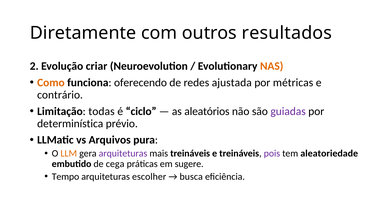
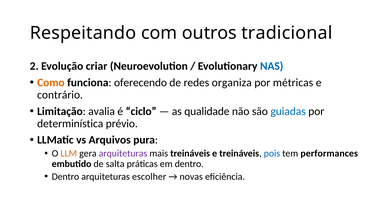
Diretamente: Diretamente -> Respeitando
resultados: resultados -> tradicional
NAS colour: orange -> blue
ajustada: ajustada -> organiza
todas: todas -> avalia
aleatórios: aleatórios -> qualidade
guiadas colour: purple -> blue
pois colour: purple -> blue
aleatoriedade: aleatoriedade -> performances
cega: cega -> salta
em sugere: sugere -> dentro
Tempo at (65, 177): Tempo -> Dentro
busca: busca -> novas
